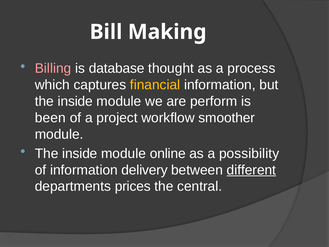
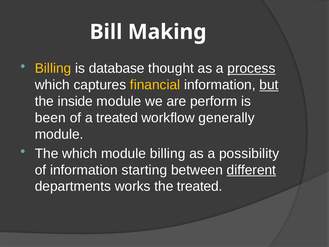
Billing at (53, 68) colour: pink -> yellow
process underline: none -> present
but underline: none -> present
a project: project -> treated
smoother: smoother -> generally
inside at (80, 153): inside -> which
module online: online -> billing
delivery: delivery -> starting
prices: prices -> works
the central: central -> treated
